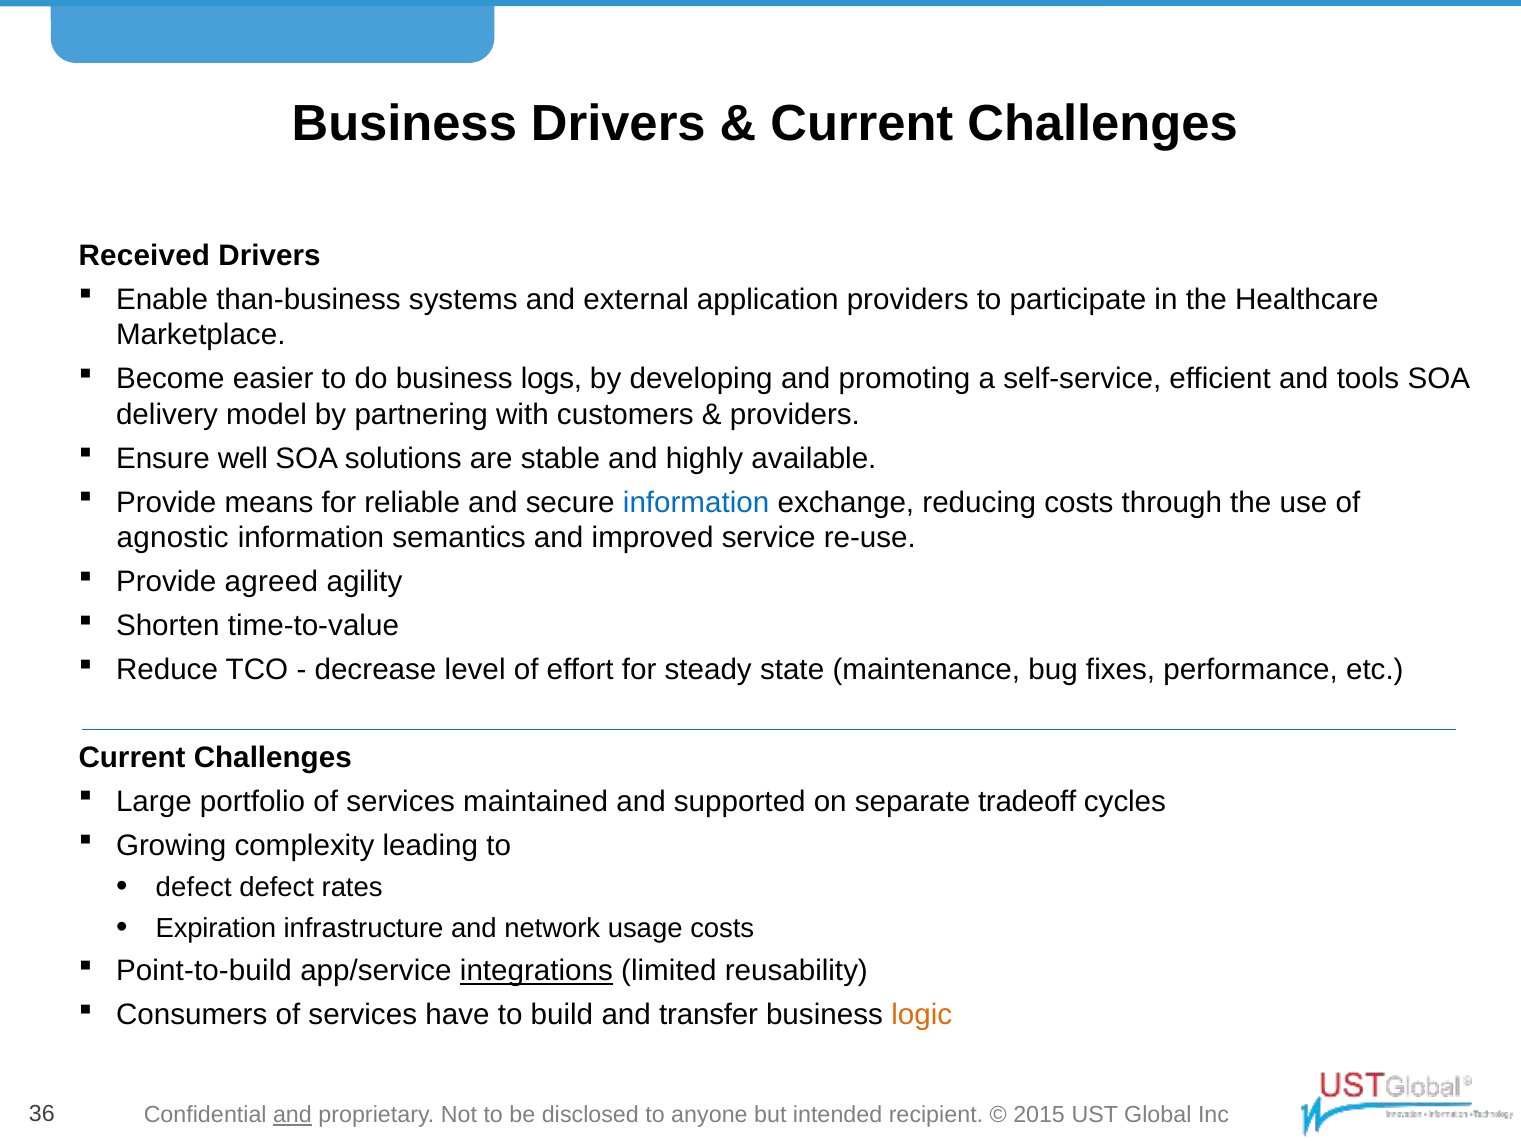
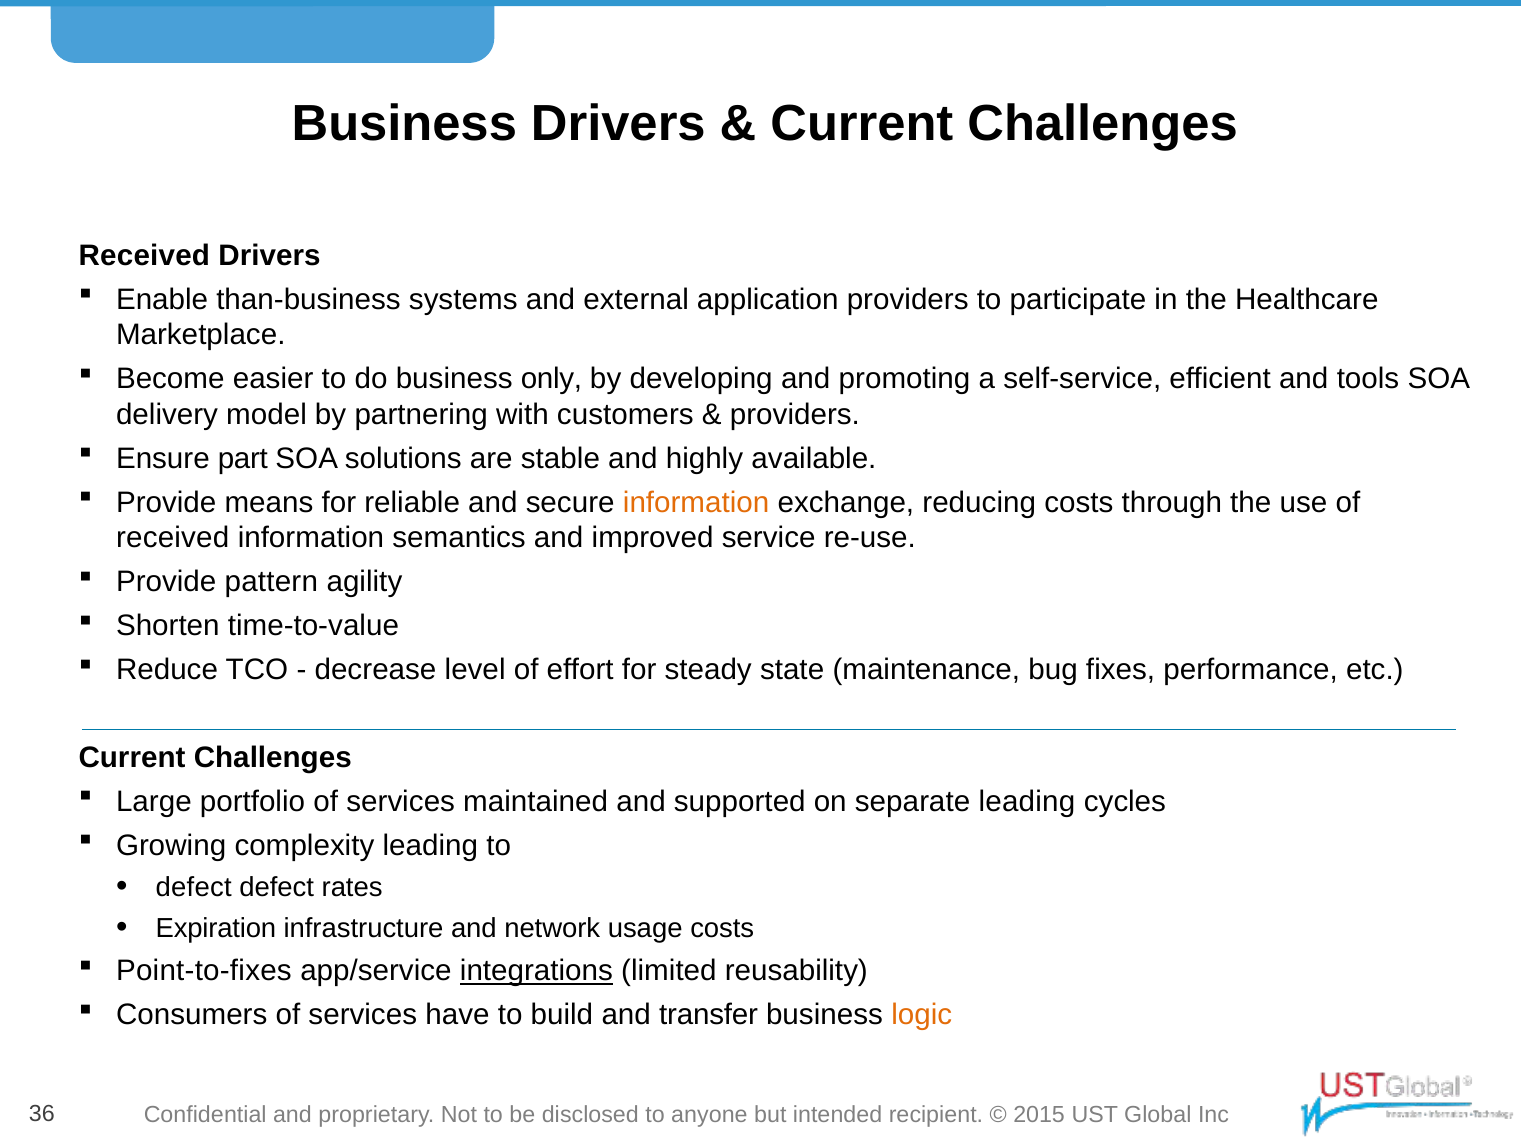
logs: logs -> only
well: well -> part
information at (696, 502) colour: blue -> orange
agnostic at (173, 538): agnostic -> received
agreed: agreed -> pattern
separate tradeoff: tradeoff -> leading
Point-to-build: Point-to-build -> Point-to-fixes
and at (292, 1115) underline: present -> none
